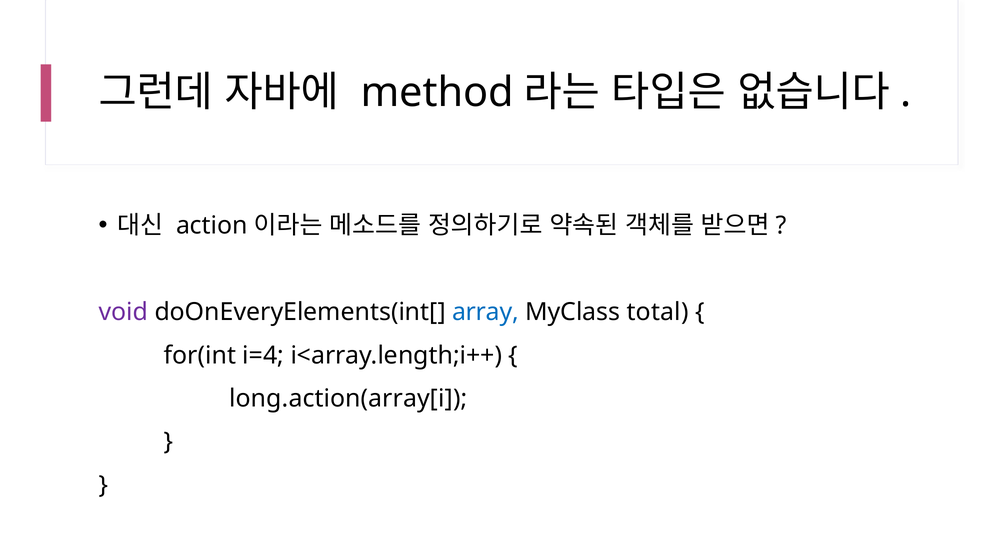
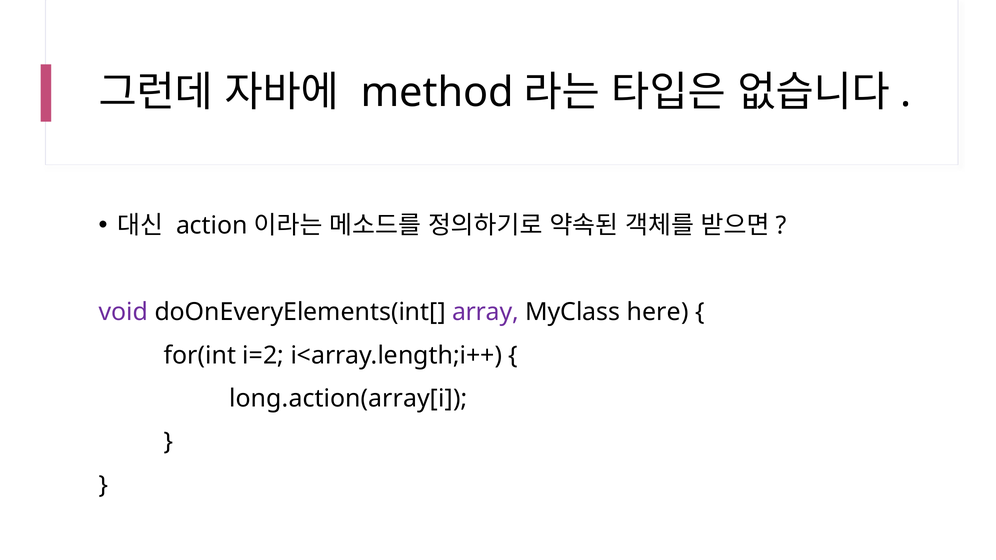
array colour: blue -> purple
total: total -> here
i=4: i=4 -> i=2
